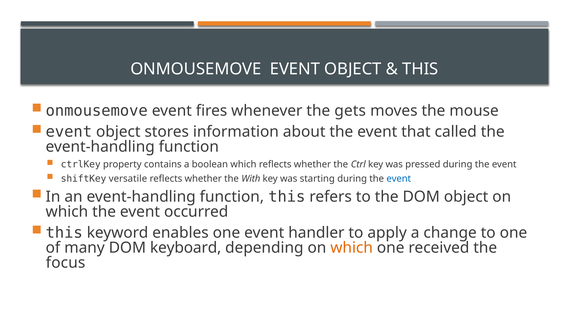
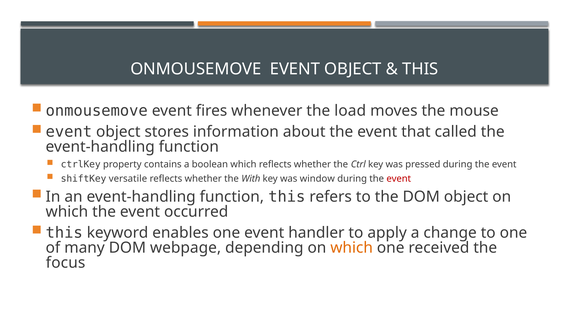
gets: gets -> load
starting: starting -> window
event at (399, 179) colour: blue -> red
keyboard: keyboard -> webpage
